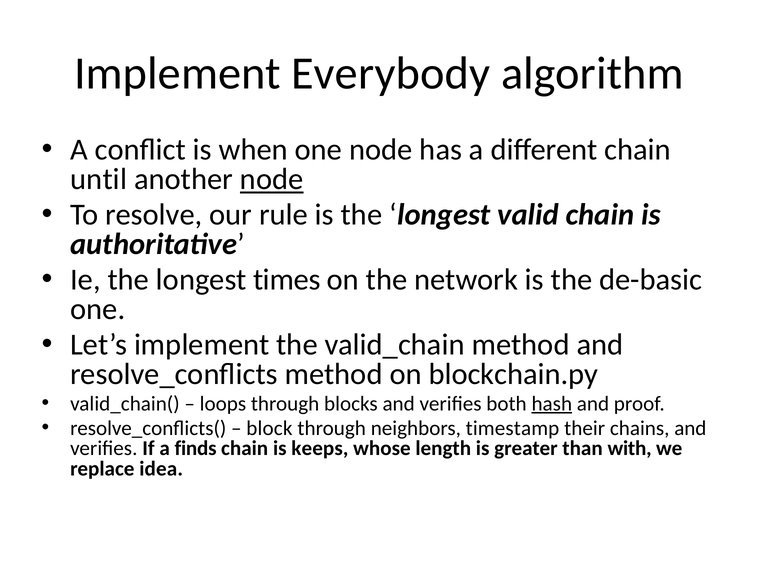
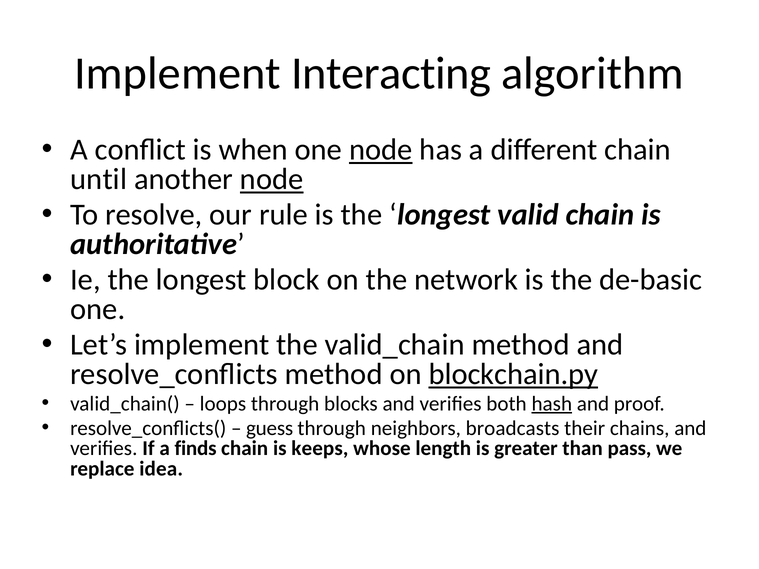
Everybody: Everybody -> Interacting
node at (381, 150) underline: none -> present
times: times -> block
blockchain.py underline: none -> present
block: block -> guess
timestamp: timestamp -> broadcasts
with: with -> pass
